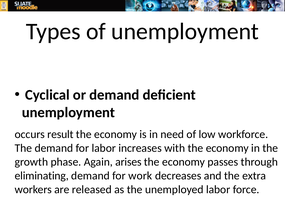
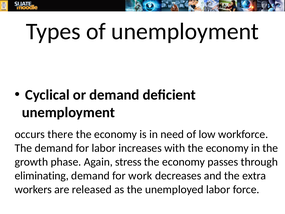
result: result -> there
arises: arises -> stress
